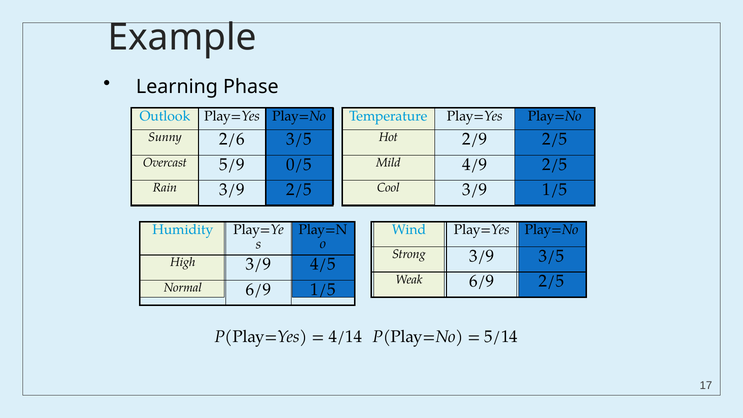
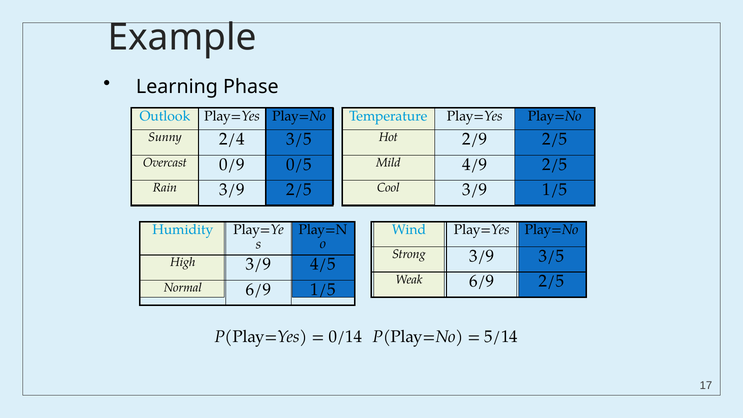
2/6: 2/6 -> 2/4
5/9: 5/9 -> 0/9
4/14: 4/14 -> 0/14
